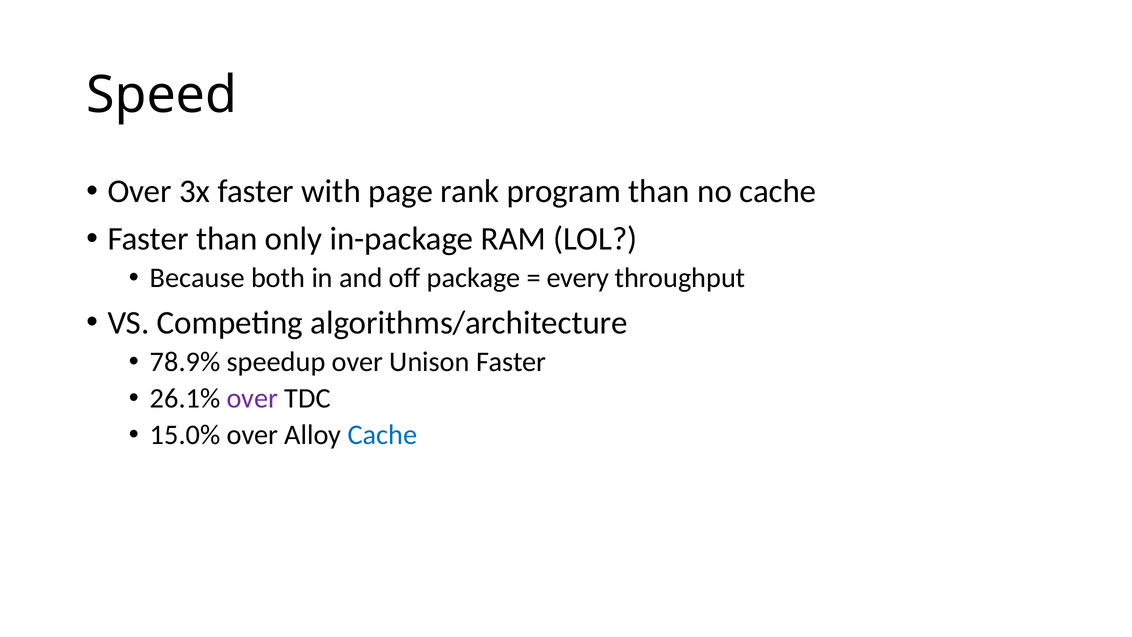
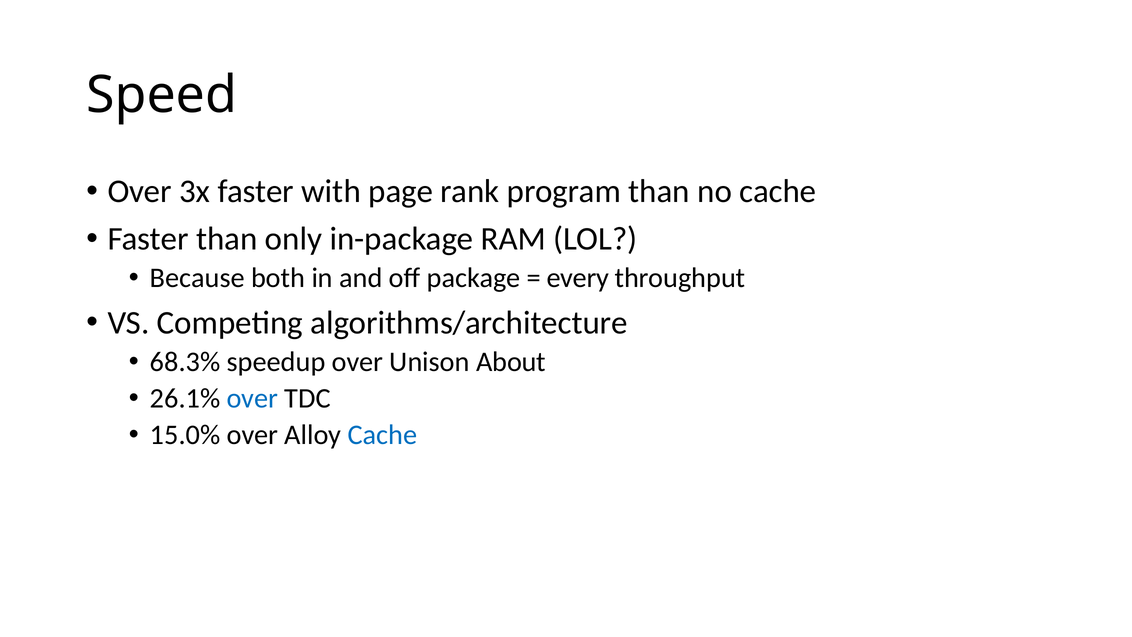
78.9%: 78.9% -> 68.3%
Unison Faster: Faster -> About
over at (252, 398) colour: purple -> blue
